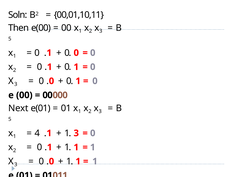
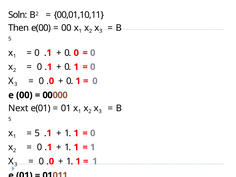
4 at (37, 133): 4 -> 5
3 at (76, 133): 3 -> 1
